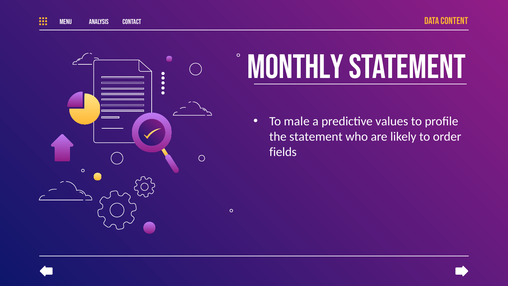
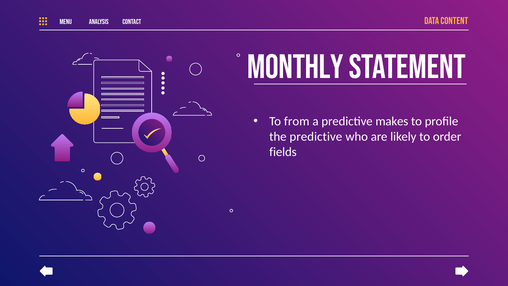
male: male -> from
values: values -> makes
the statement: statement -> predictive
